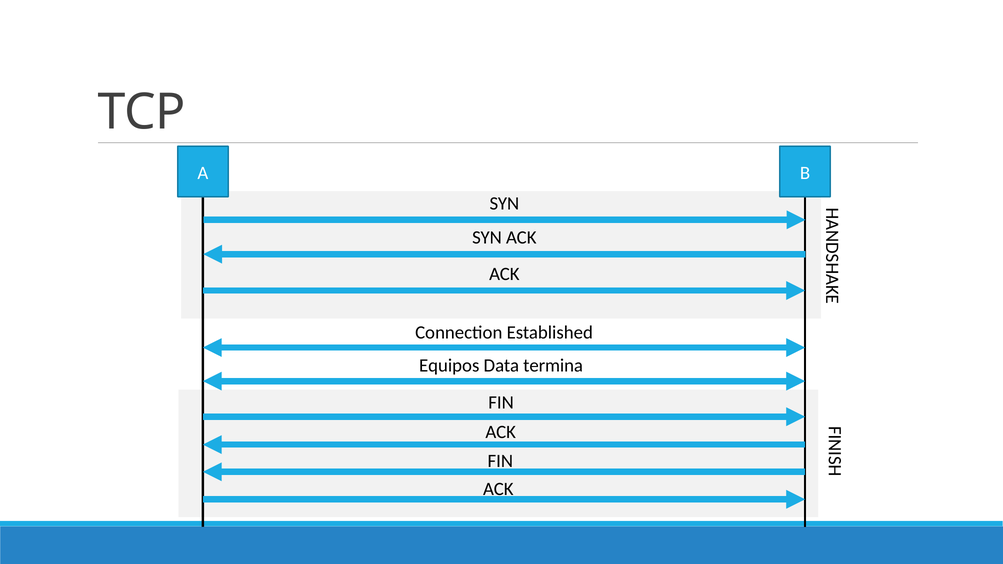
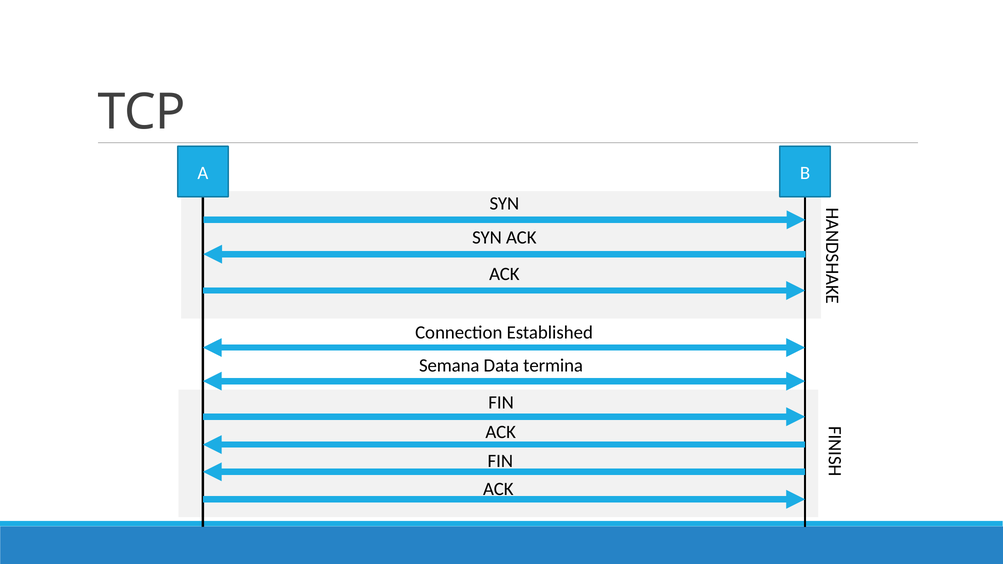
Equipos: Equipos -> Semana
